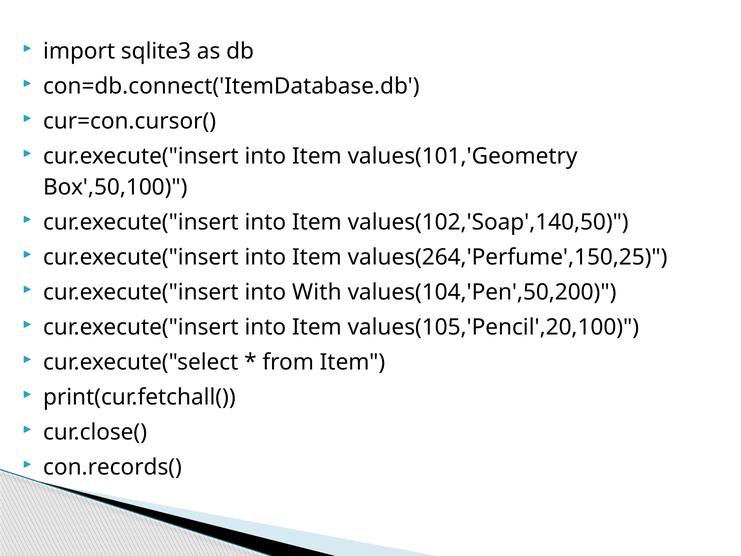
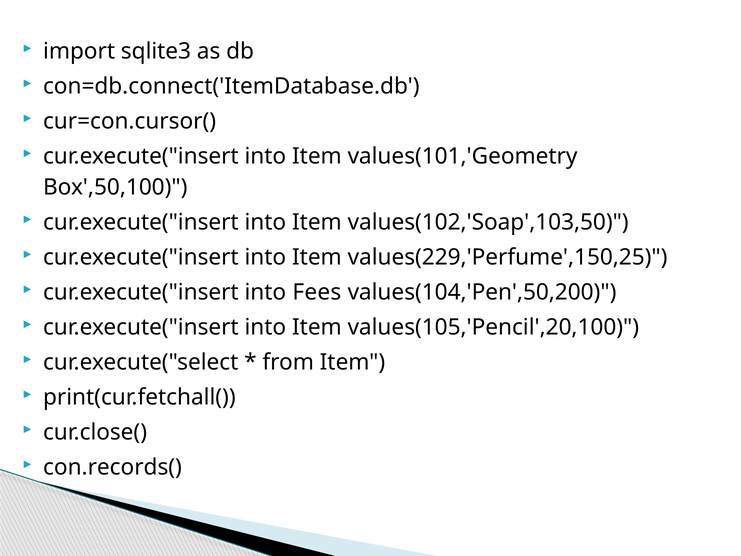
values(102,'Soap',140,50: values(102,'Soap',140,50 -> values(102,'Soap',103,50
values(264,'Perfume',150,25: values(264,'Perfume',150,25 -> values(229,'Perfume',150,25
With: With -> Fees
